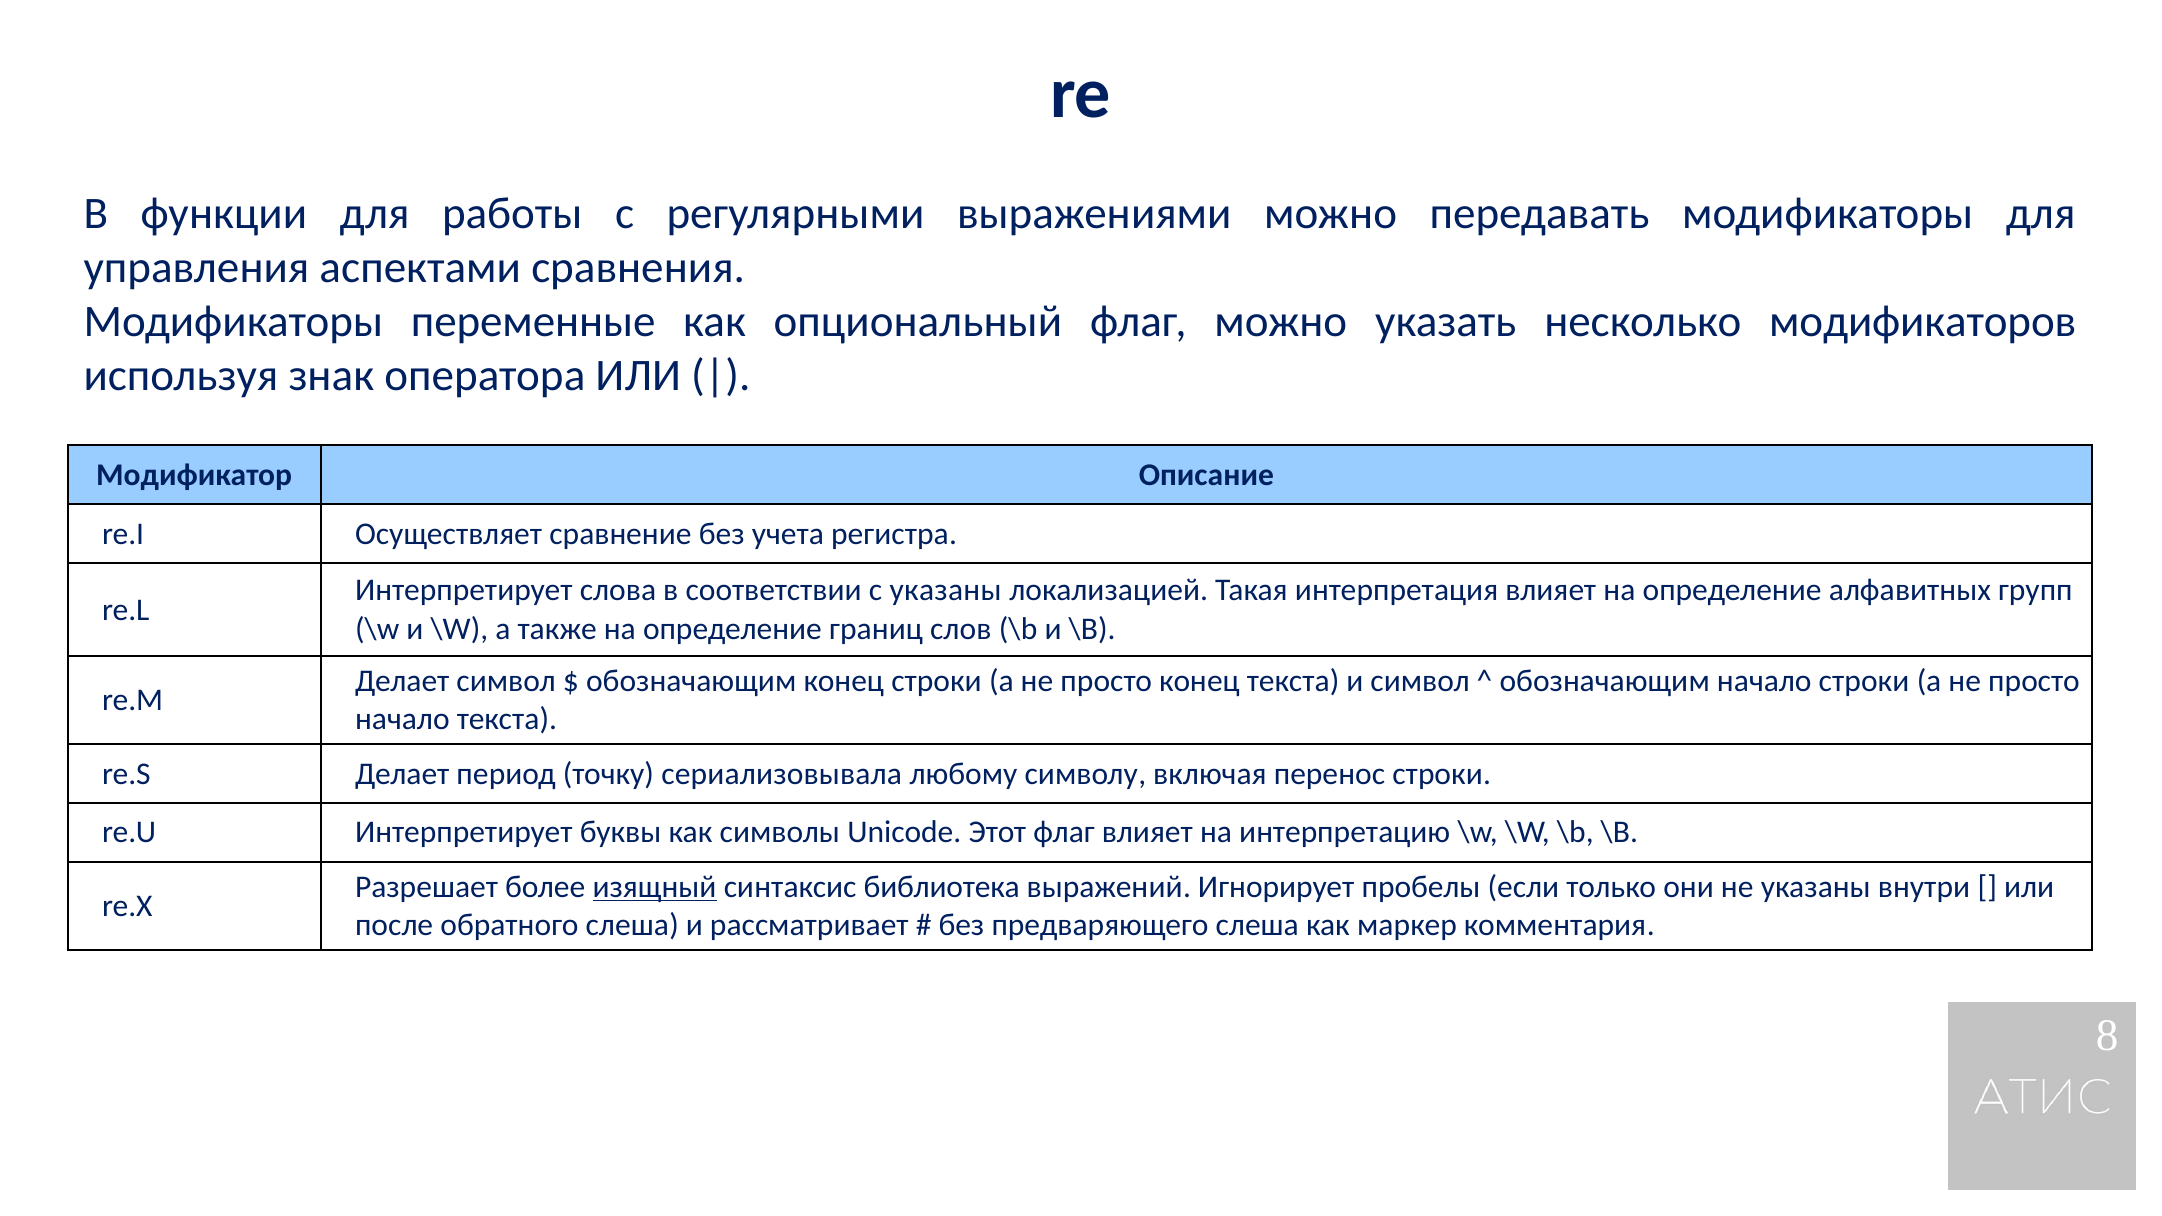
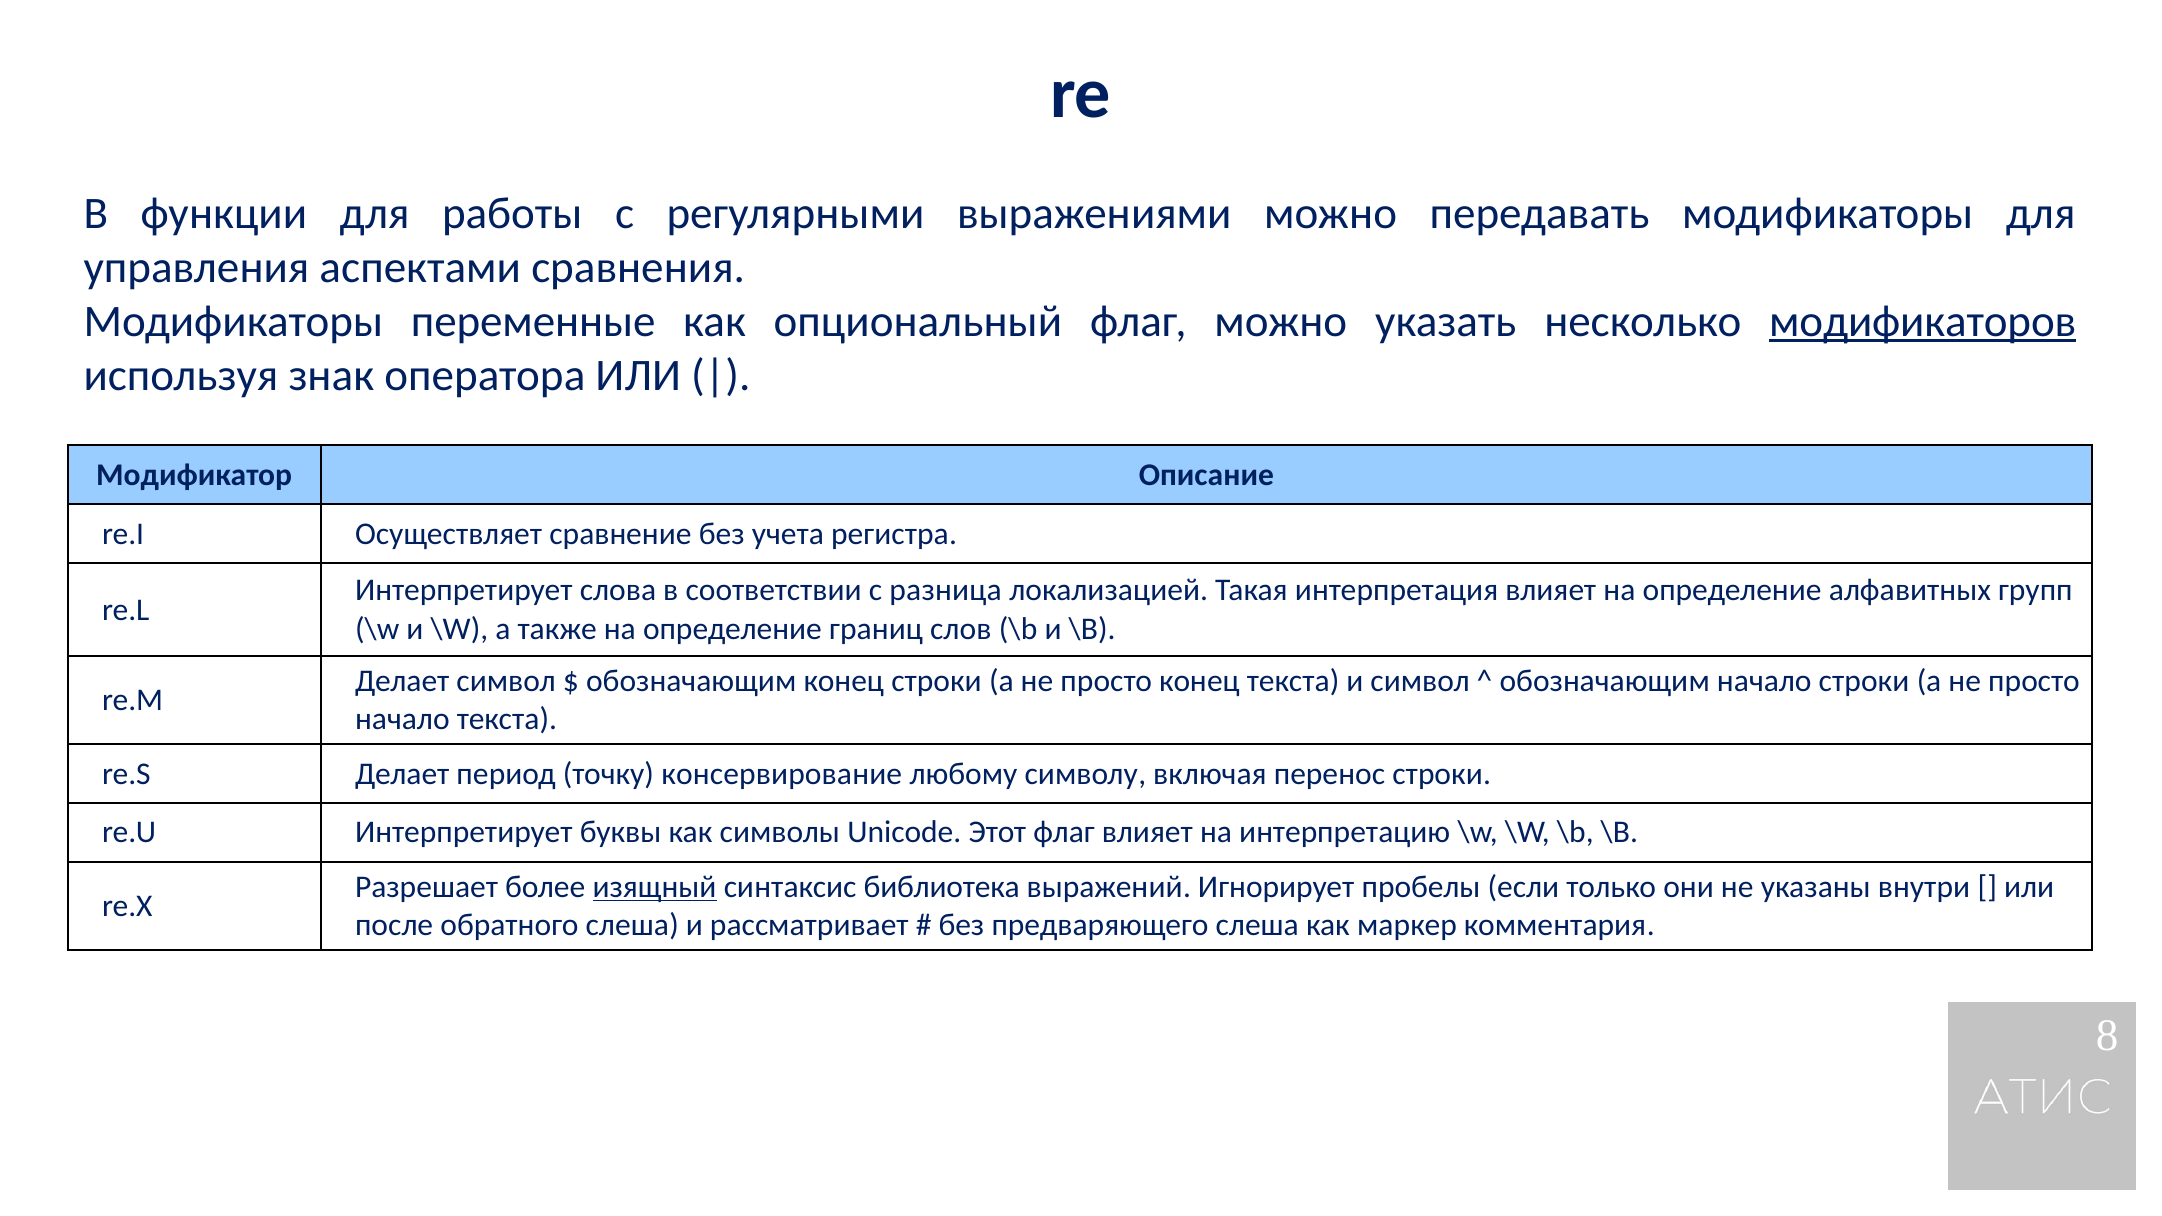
модификаторов underline: none -> present
с указаны: указаны -> разница
сериализовывала: сериализовывала -> консервирование
